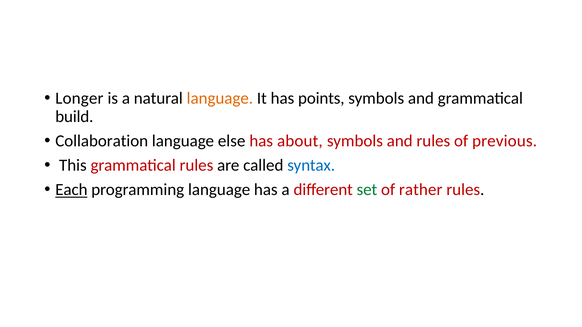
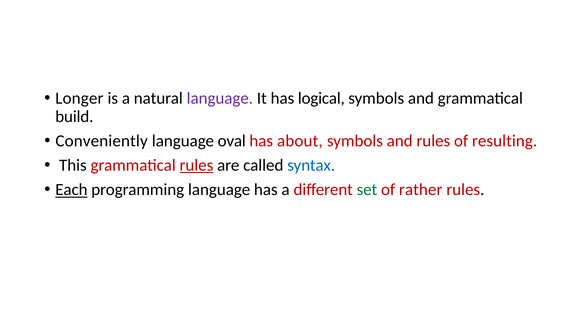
language at (220, 98) colour: orange -> purple
points: points -> logical
Collaboration: Collaboration -> Conveniently
else: else -> oval
previous: previous -> resulting
rules at (196, 166) underline: none -> present
